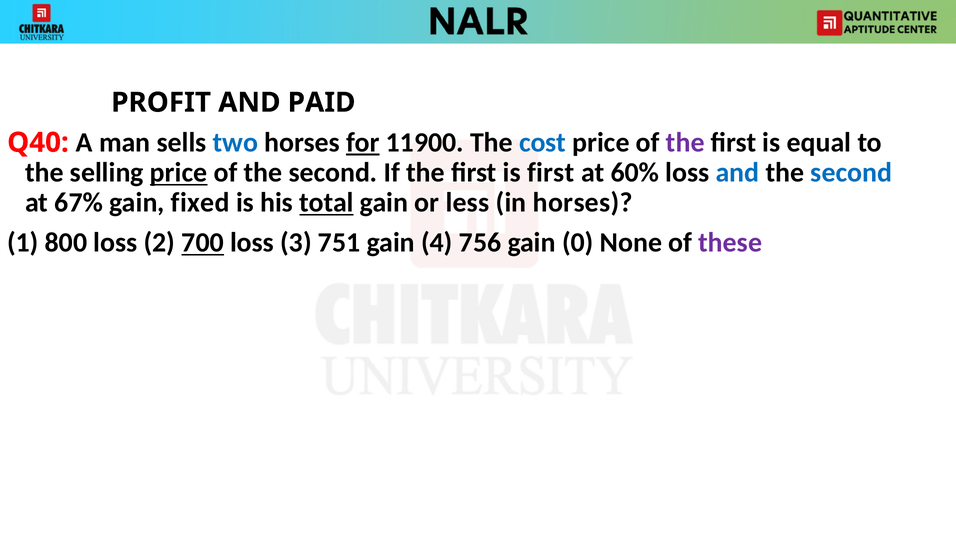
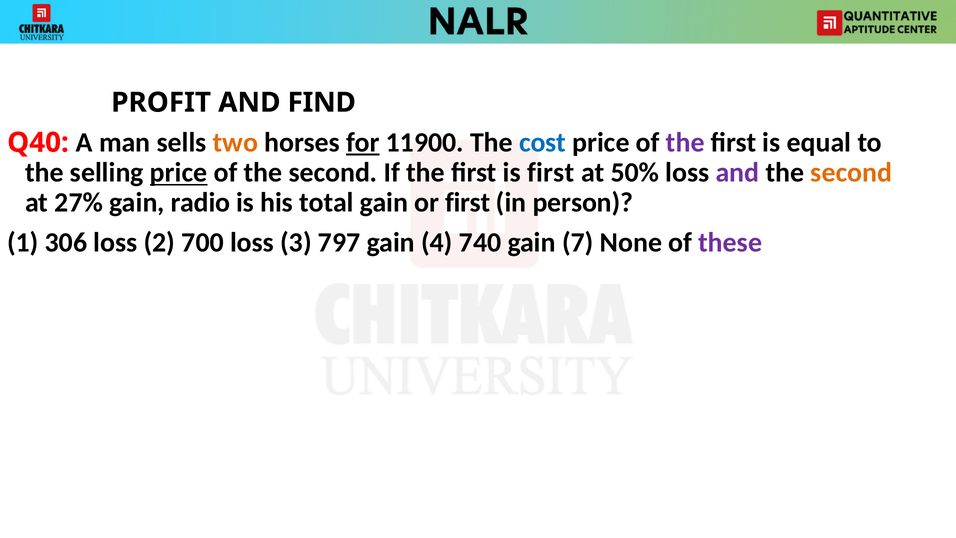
PAID: PAID -> FIND
two colour: blue -> orange
60%: 60% -> 50%
and at (737, 173) colour: blue -> purple
second at (851, 173) colour: blue -> orange
67%: 67% -> 27%
fixed: fixed -> radio
total underline: present -> none
or less: less -> first
in horses: horses -> person
800: 800 -> 306
700 underline: present -> none
751: 751 -> 797
756: 756 -> 740
0: 0 -> 7
